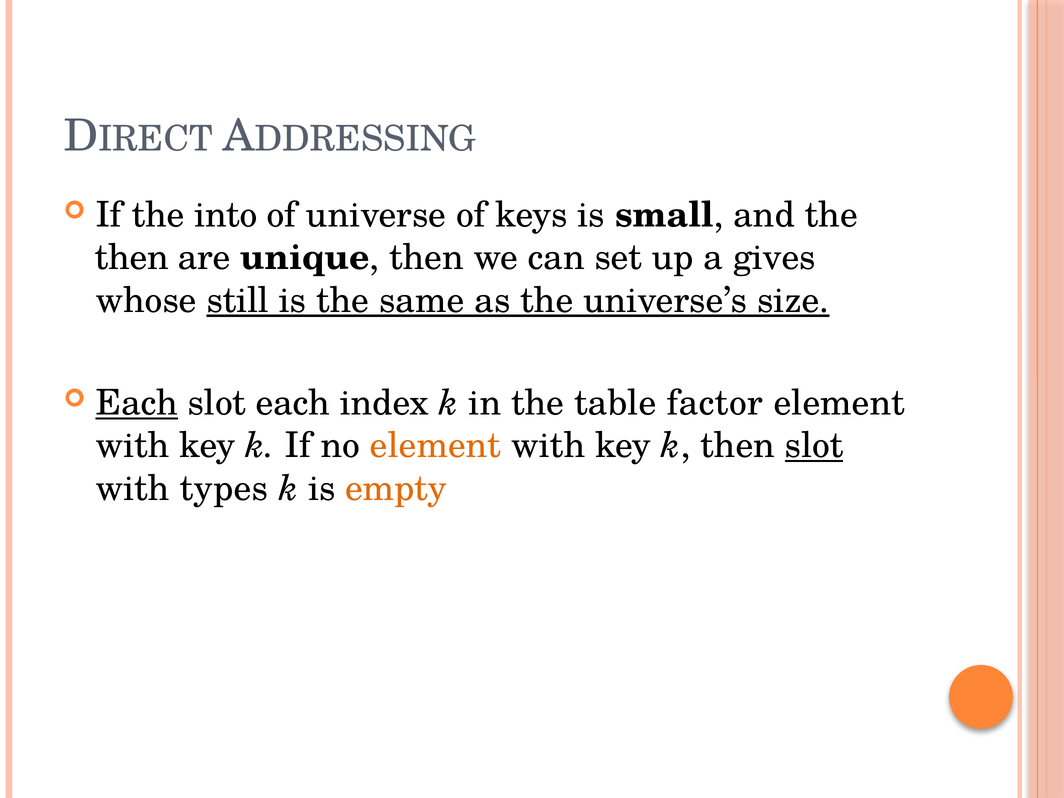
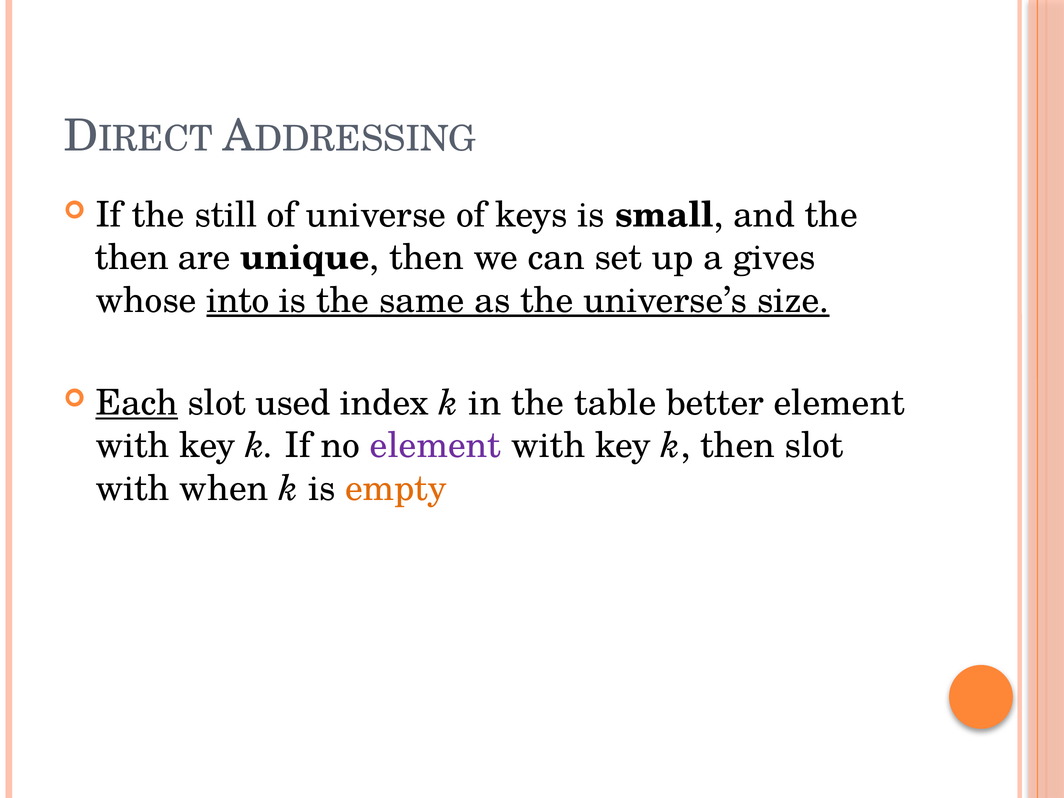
into: into -> still
still: still -> into
slot each: each -> used
factor: factor -> better
element at (436, 446) colour: orange -> purple
slot at (814, 446) underline: present -> none
types: types -> when
